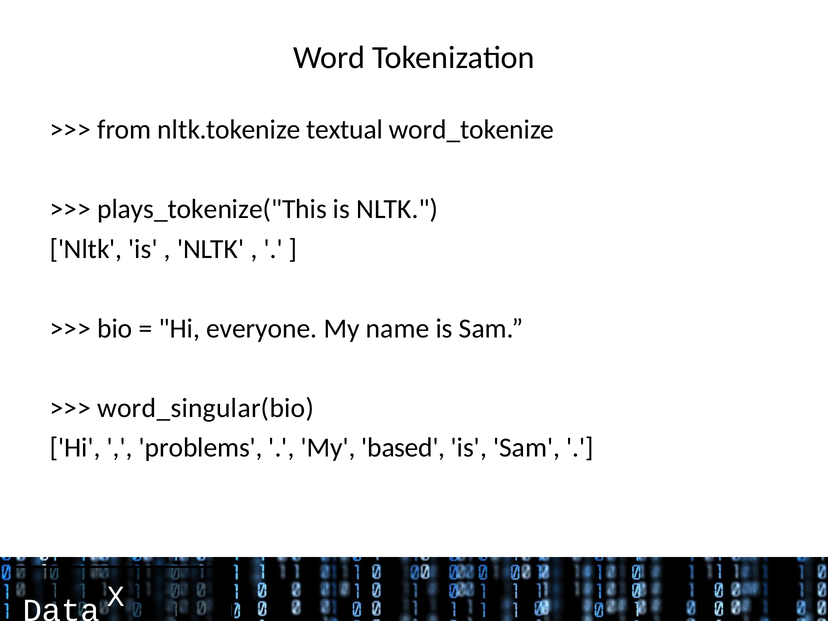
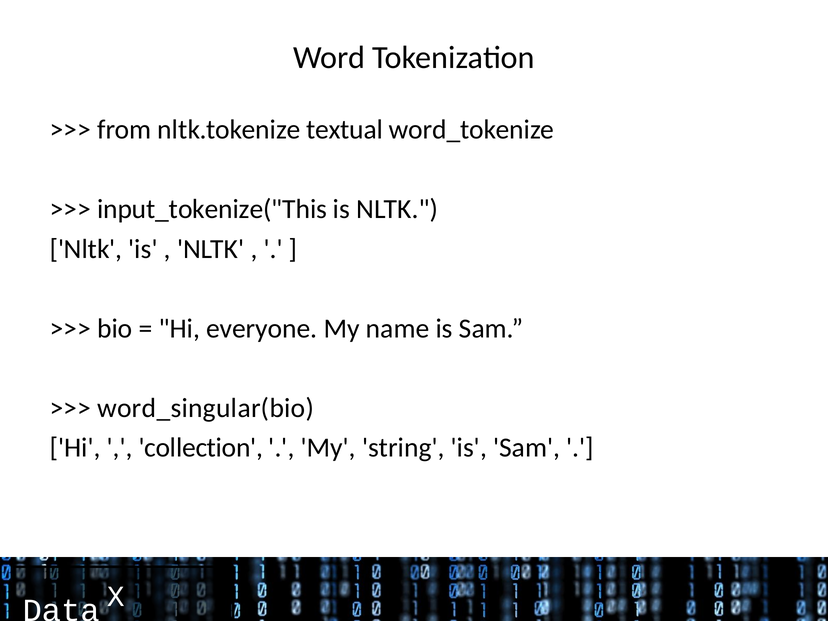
plays_tokenize("This: plays_tokenize("This -> input_tokenize("This
problems: problems -> collection
based: based -> string
